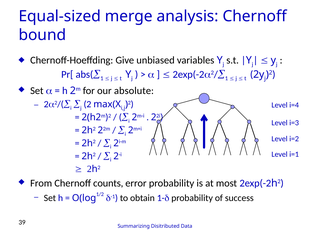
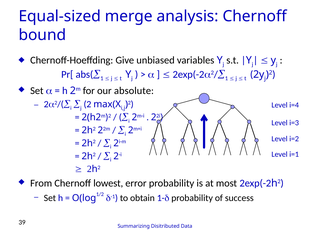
counts: counts -> lowest
